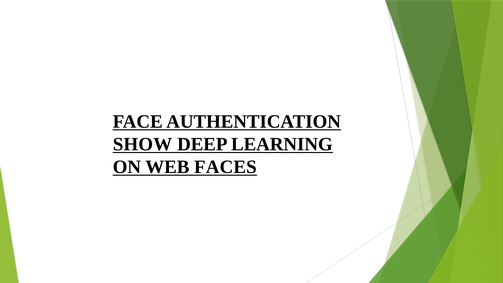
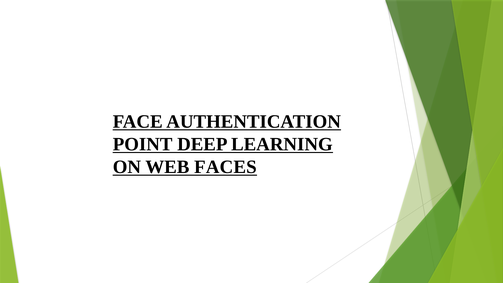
SHOW: SHOW -> POINT
